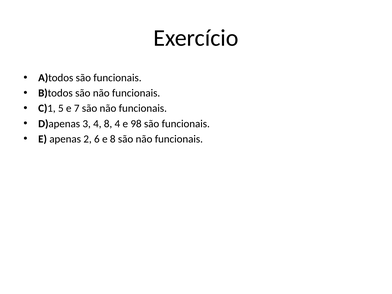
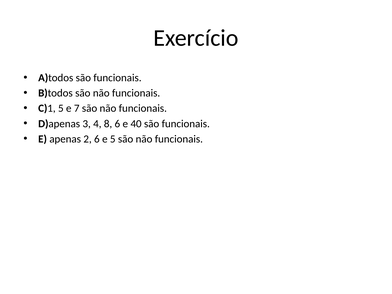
8 4: 4 -> 6
98: 98 -> 40
e 8: 8 -> 5
